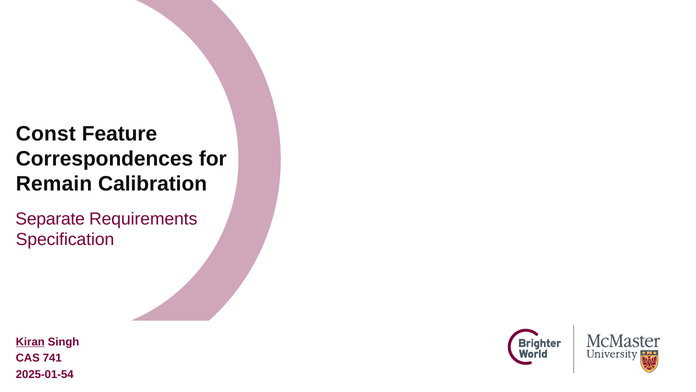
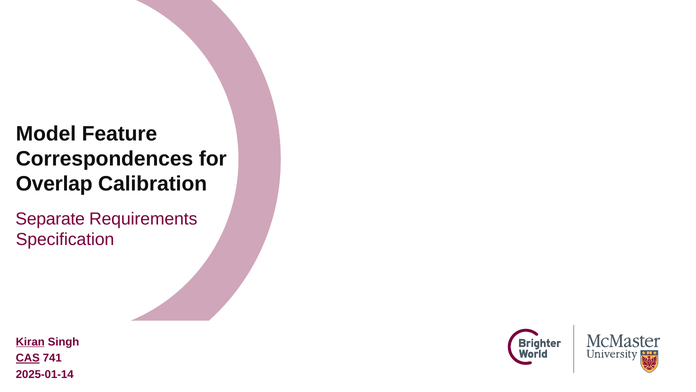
Const: Const -> Model
Remain: Remain -> Overlap
CAS underline: none -> present
2025-01-54: 2025-01-54 -> 2025-01-14
